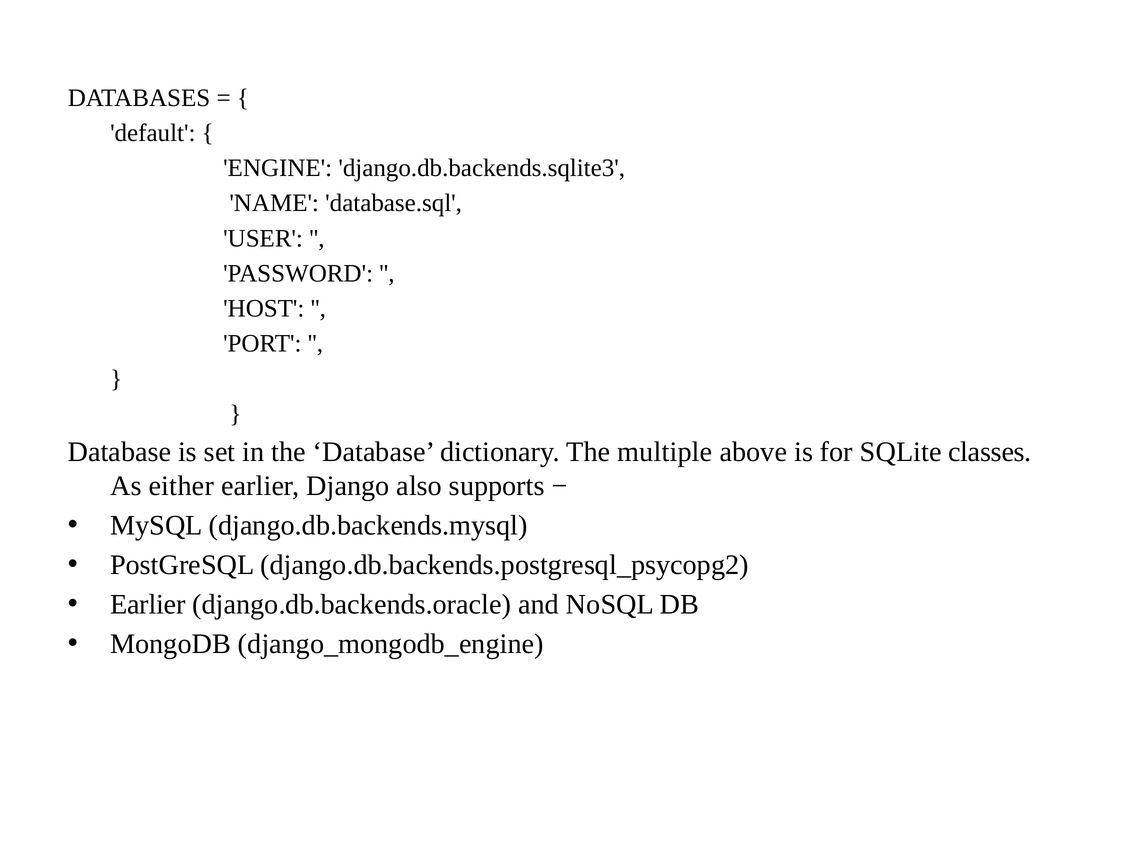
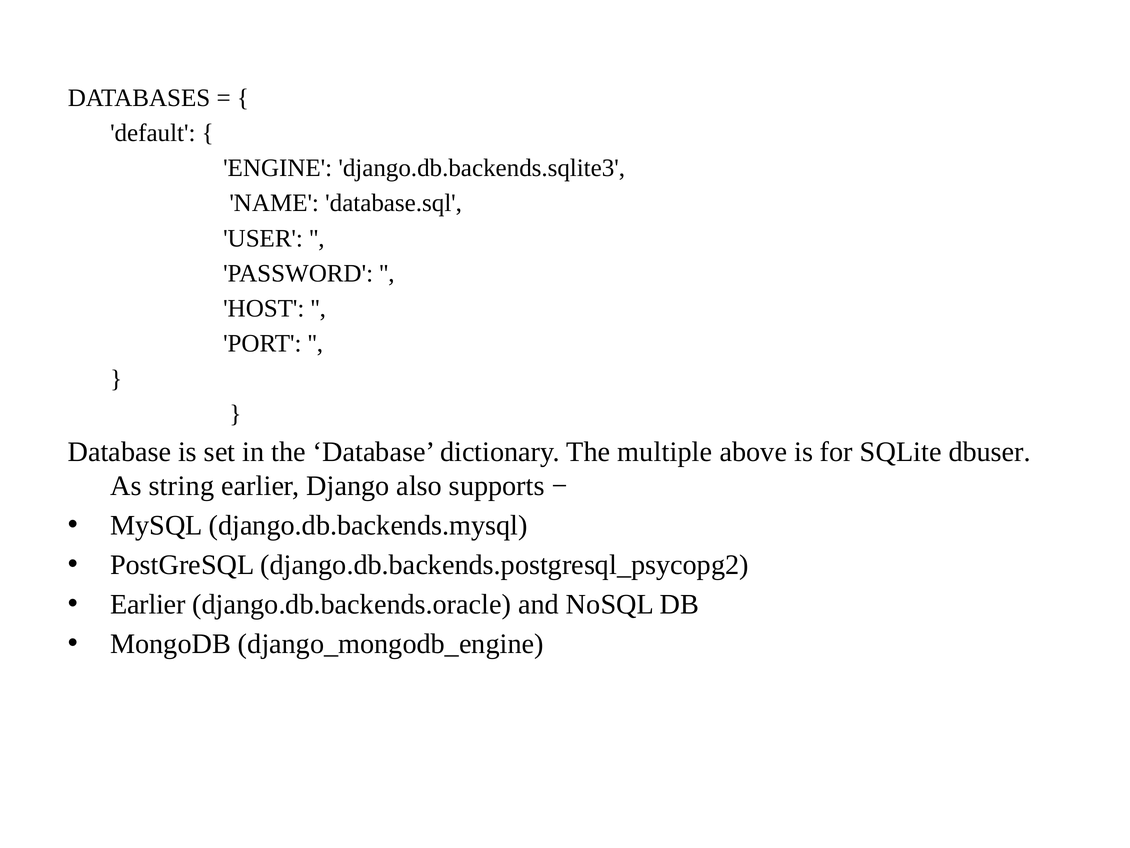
classes: classes -> dbuser
either: either -> string
